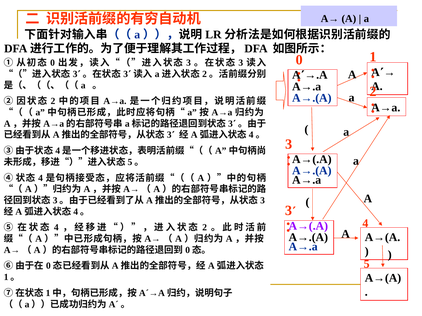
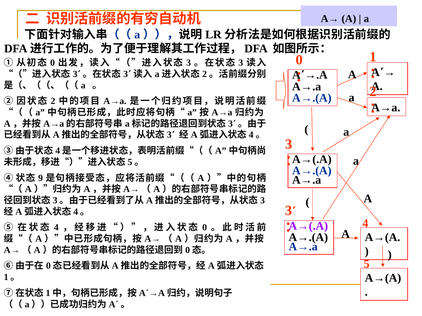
4 at (41, 178): 4 -> 9
2 at (205, 228): 2 -> 0
